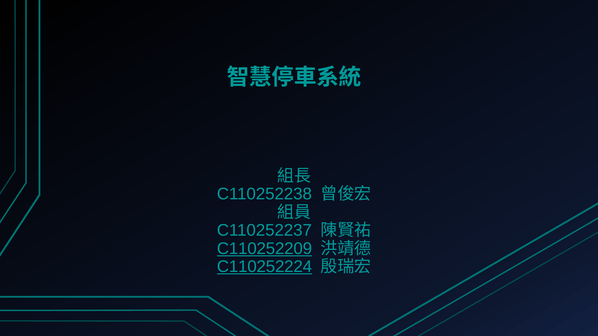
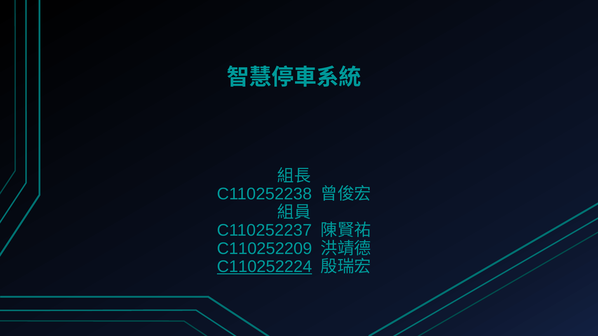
C110252209 underline: present -> none
